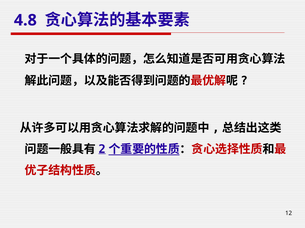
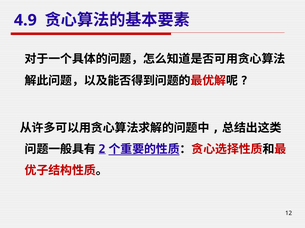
4.8: 4.8 -> 4.9
